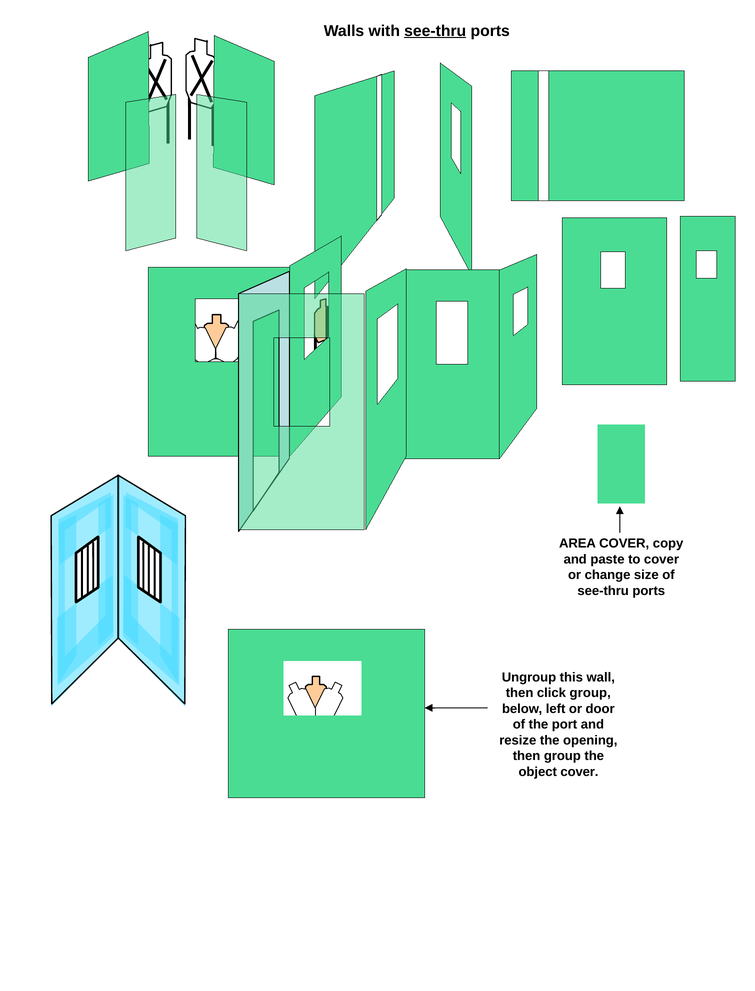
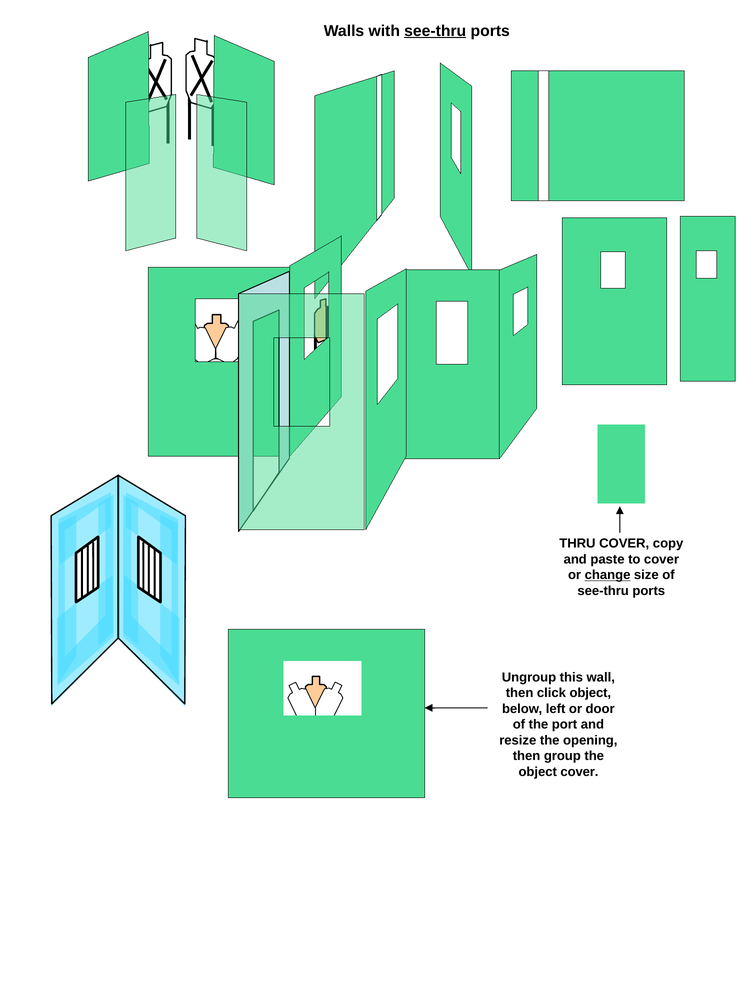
AREA: AREA -> THRU
change underline: none -> present
click group: group -> object
